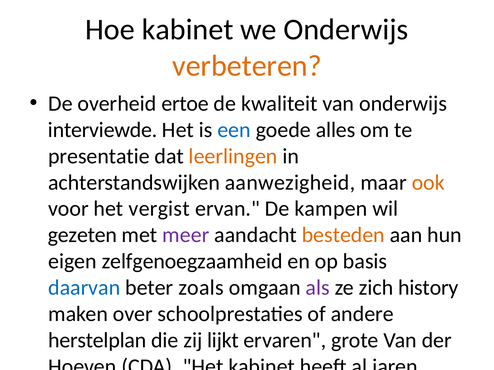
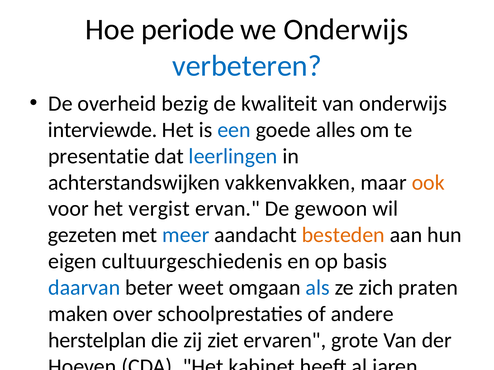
Hoe kabinet: kabinet -> periode
verbeteren colour: orange -> blue
ertoe: ertoe -> bezig
leerlingen colour: orange -> blue
aanwezigheid: aanwezigheid -> vakkenvakken
kampen: kampen -> gewoon
meer colour: purple -> blue
zelfgenoegzaamheid: zelfgenoegzaamheid -> cultuurgeschiedenis
beter zoals: zoals -> weet
als colour: purple -> blue
history: history -> praten
lijkt: lijkt -> ziet
